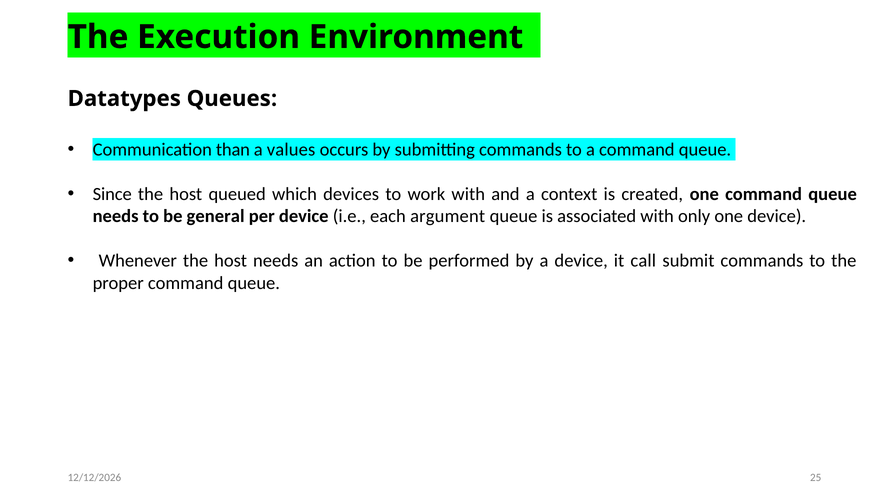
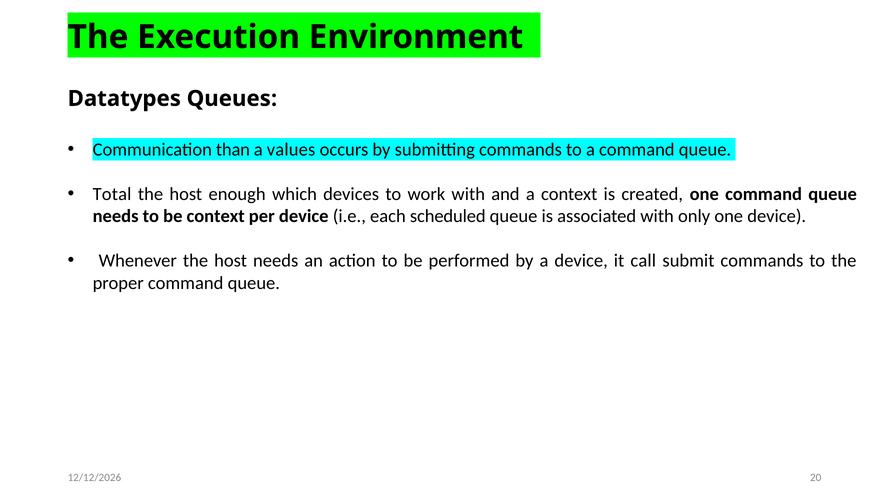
Since: Since -> Total
queued: queued -> enough
be general: general -> context
argument: argument -> scheduled
25: 25 -> 20
